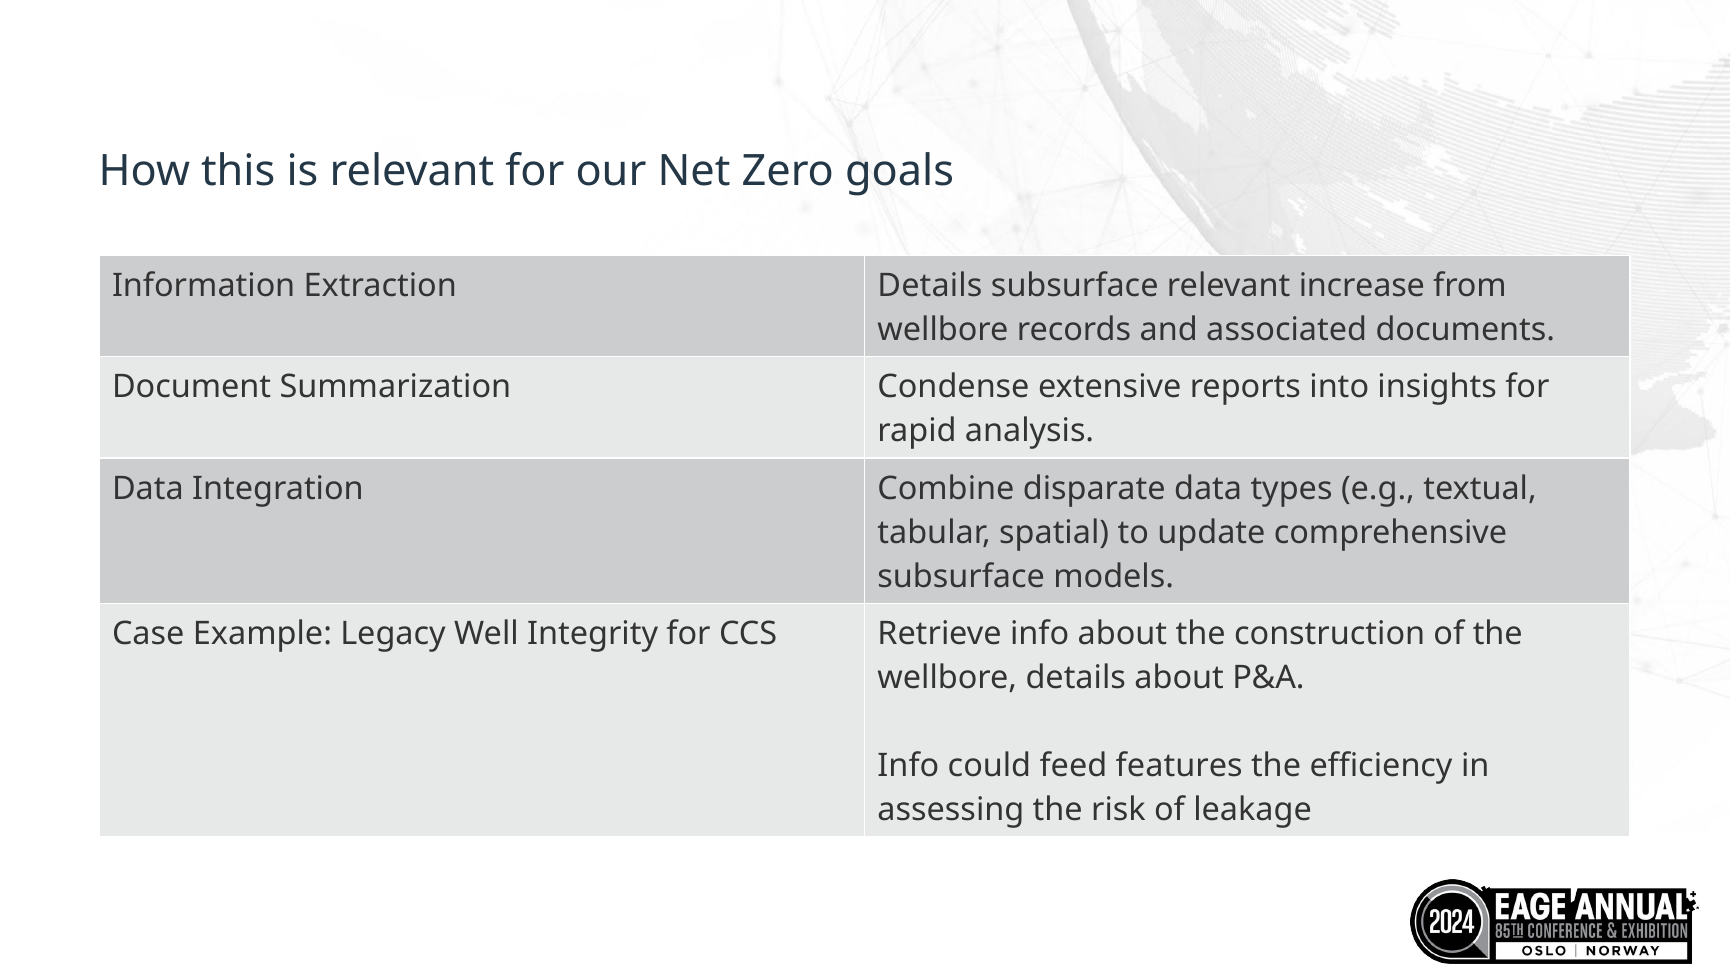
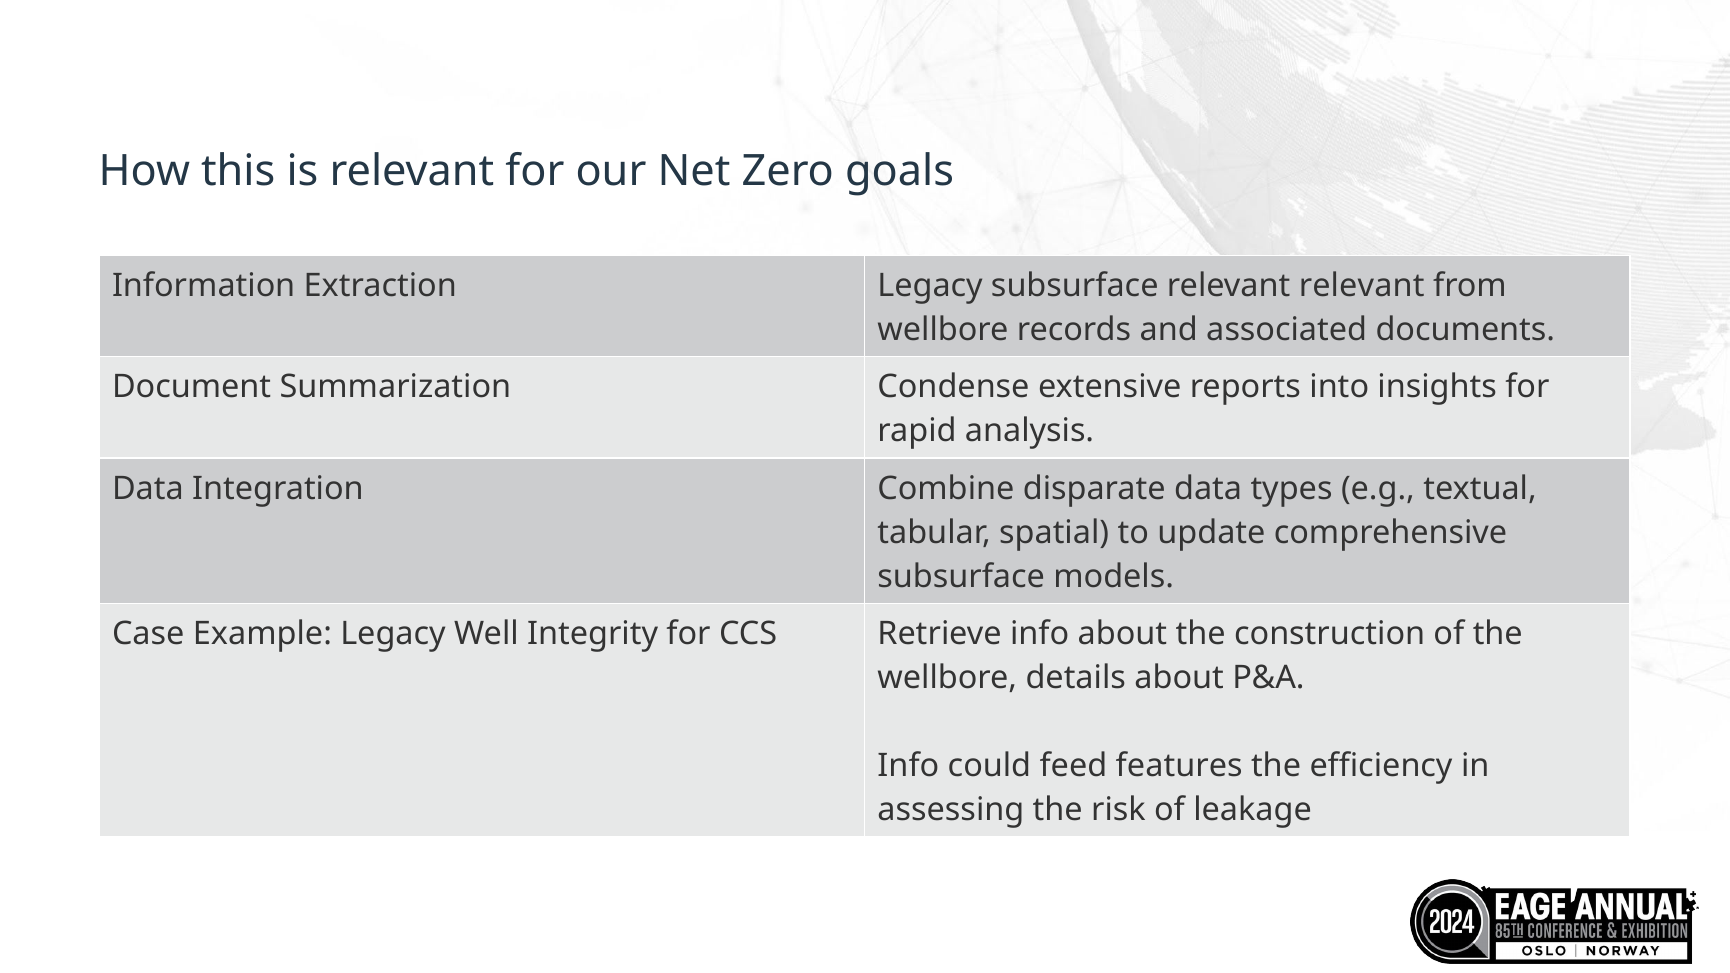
Extraction Details: Details -> Legacy
relevant increase: increase -> relevant
